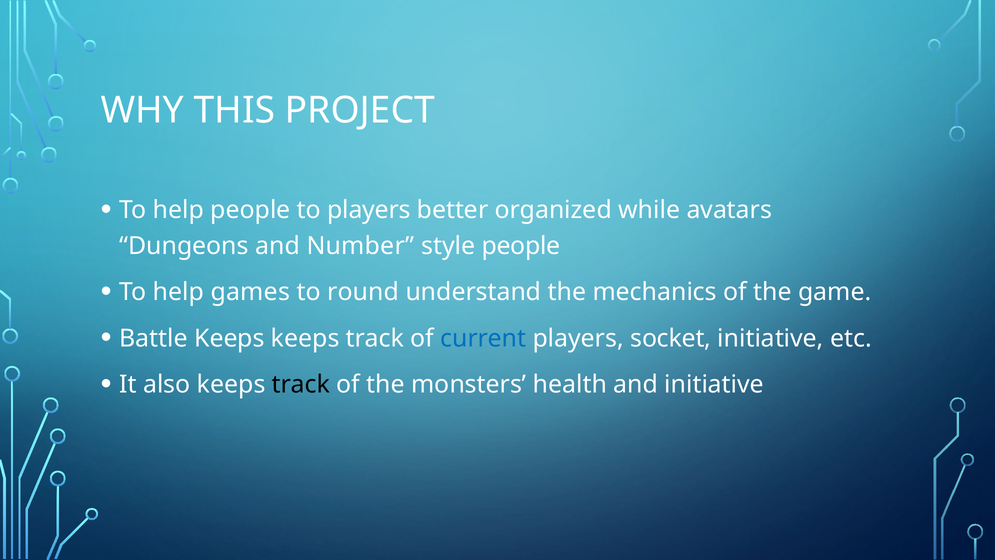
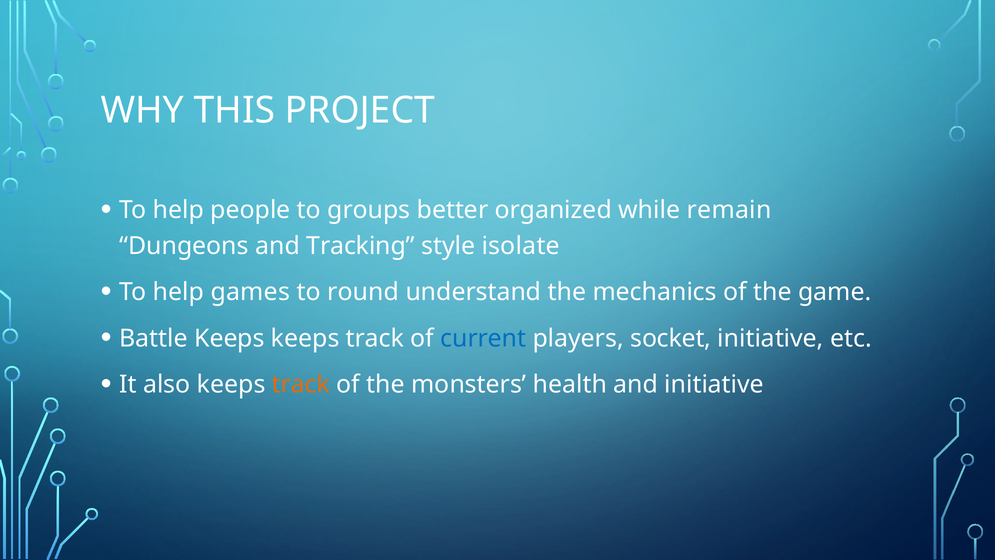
to players: players -> groups
avatars: avatars -> remain
Number: Number -> Tracking
style people: people -> isolate
track at (301, 384) colour: black -> orange
